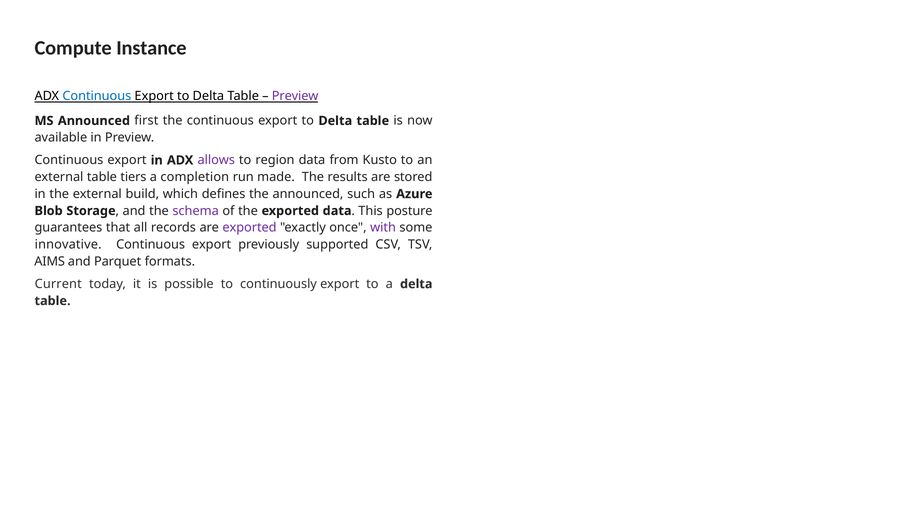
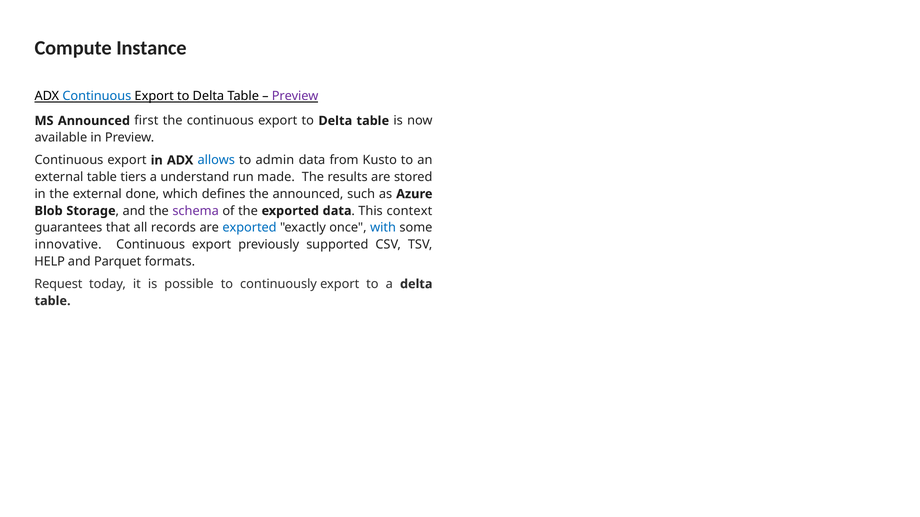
allows colour: purple -> blue
region: region -> admin
completion: completion -> understand
build: build -> done
posture: posture -> context
exported at (249, 228) colour: purple -> blue
with colour: purple -> blue
AIMS: AIMS -> HELP
Current: Current -> Request
